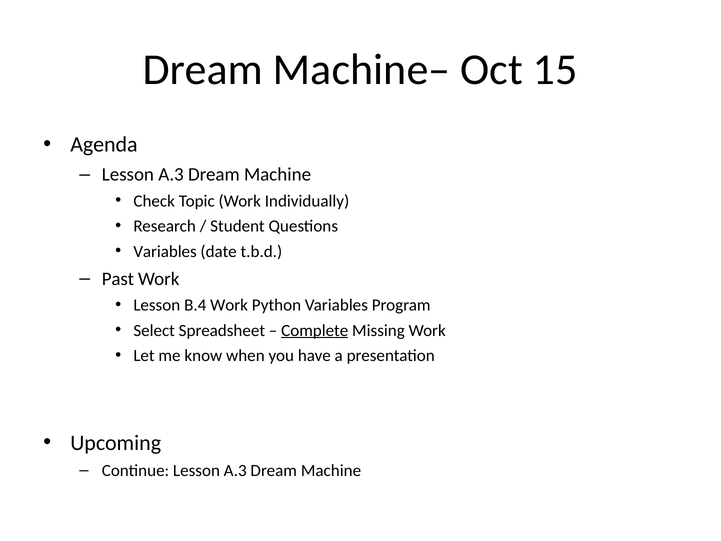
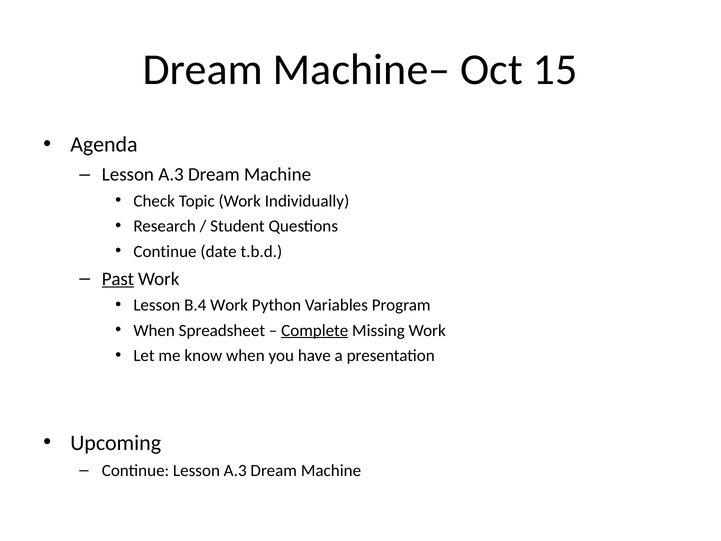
Variables at (165, 251): Variables -> Continue
Past underline: none -> present
Select at (154, 330): Select -> When
